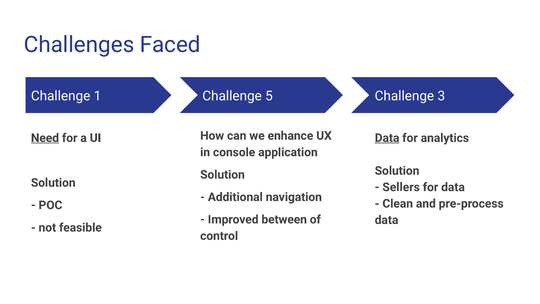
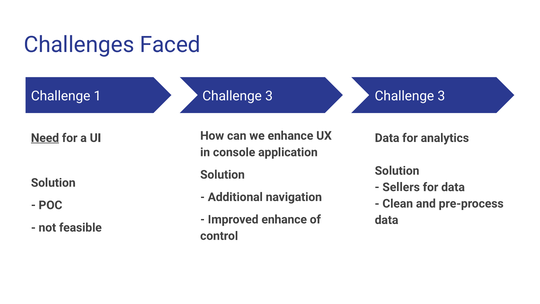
5 at (269, 96): 5 -> 3
Data at (387, 138) underline: present -> none
Improved between: between -> enhance
